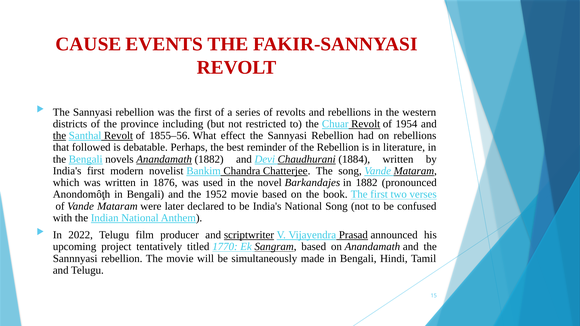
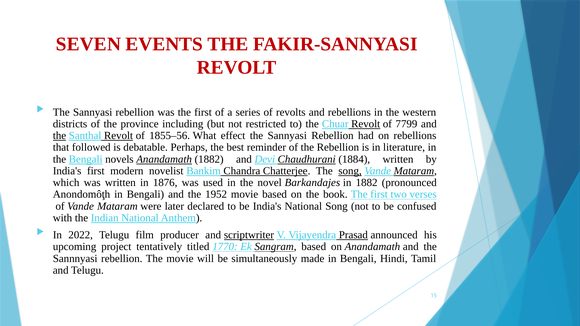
CAUSE: CAUSE -> SEVEN
1954: 1954 -> 7799
song at (350, 171) underline: none -> present
